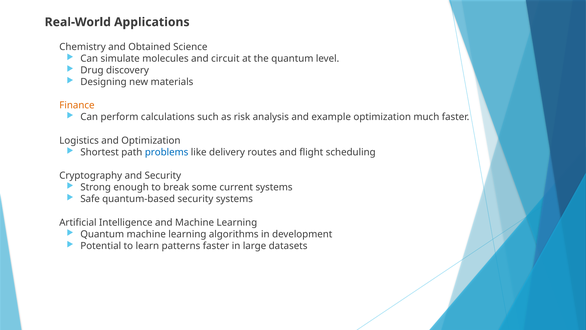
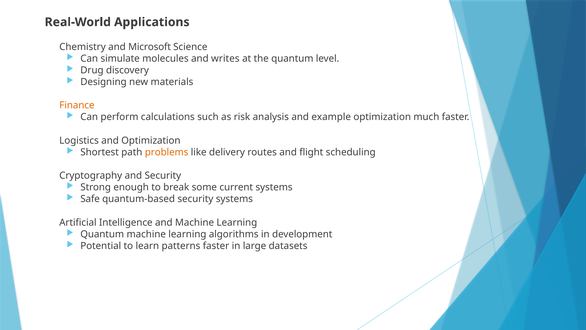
Obtained: Obtained -> Microsoft
circuit: circuit -> writes
problems colour: blue -> orange
